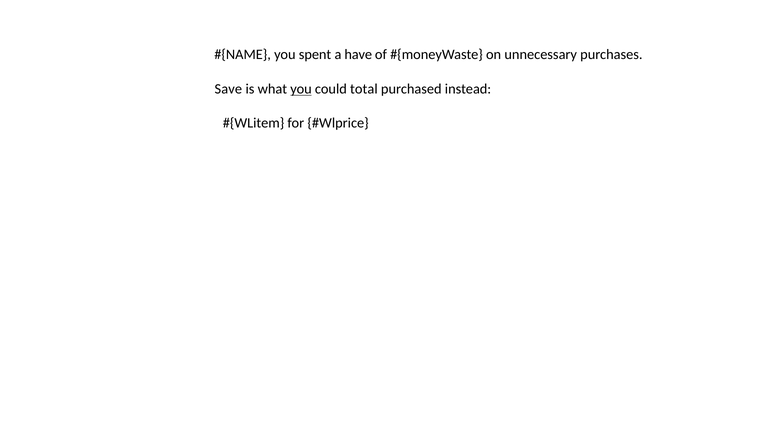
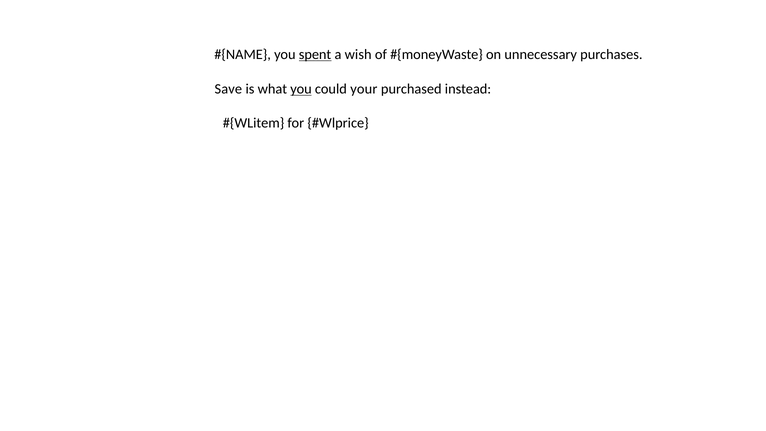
spent underline: none -> present
have: have -> wish
total: total -> your
